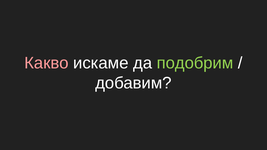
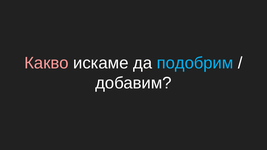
подобрим colour: light green -> light blue
